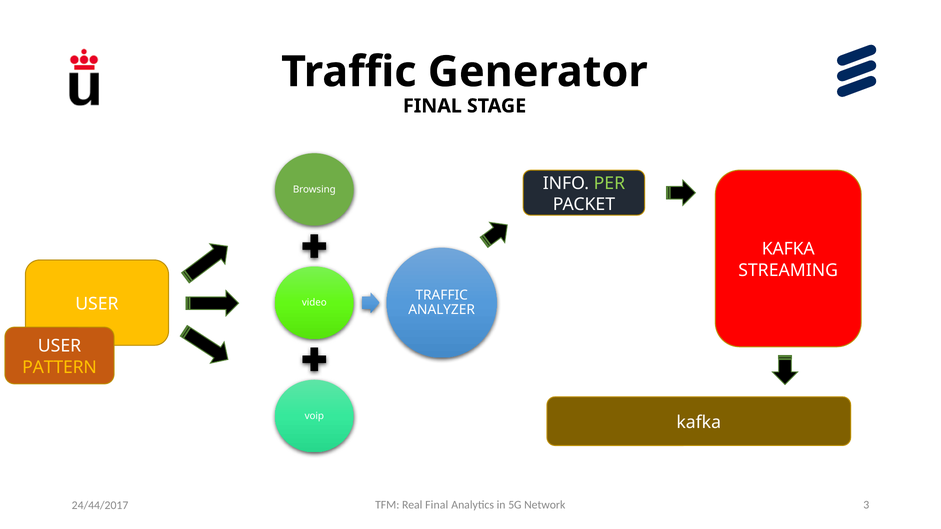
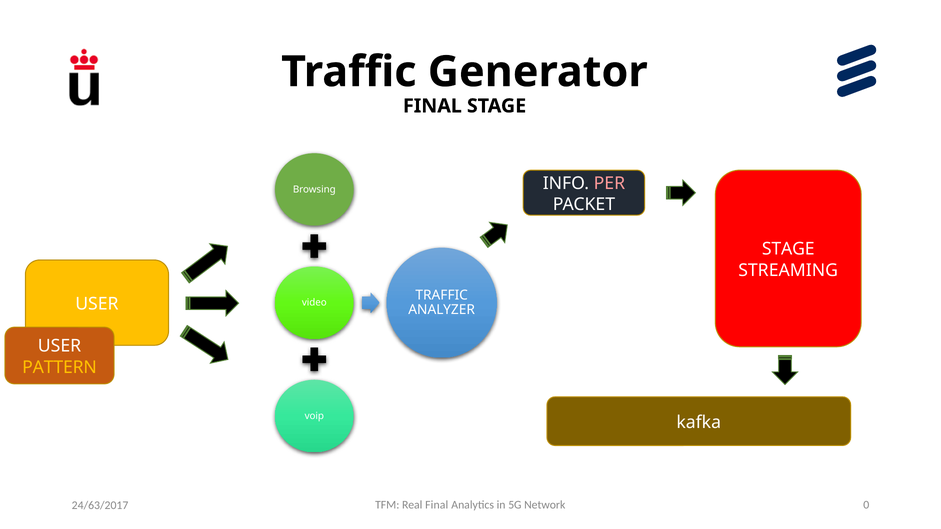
PER colour: light green -> pink
KAFKA at (788, 249): KAFKA -> STAGE
3: 3 -> 0
24/44/2017: 24/44/2017 -> 24/63/2017
